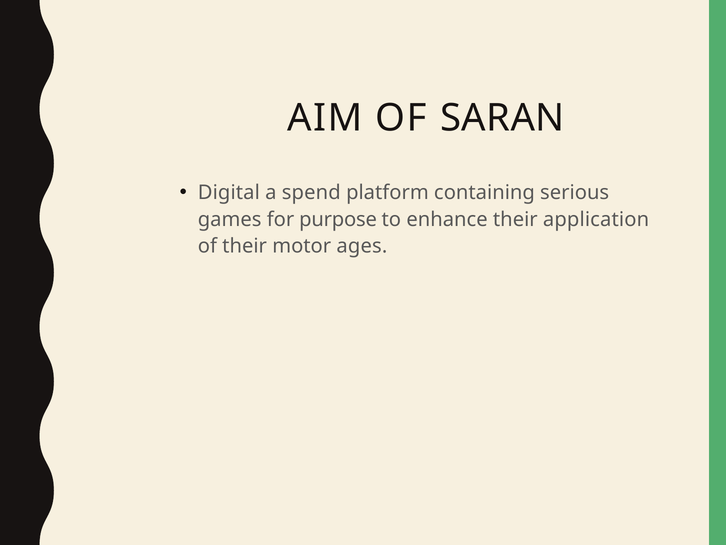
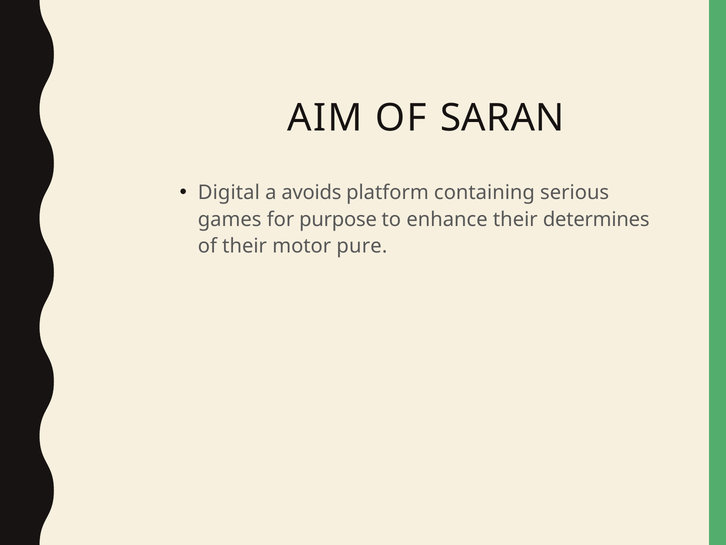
spend: spend -> avoids
application: application -> determines
ages: ages -> pure
